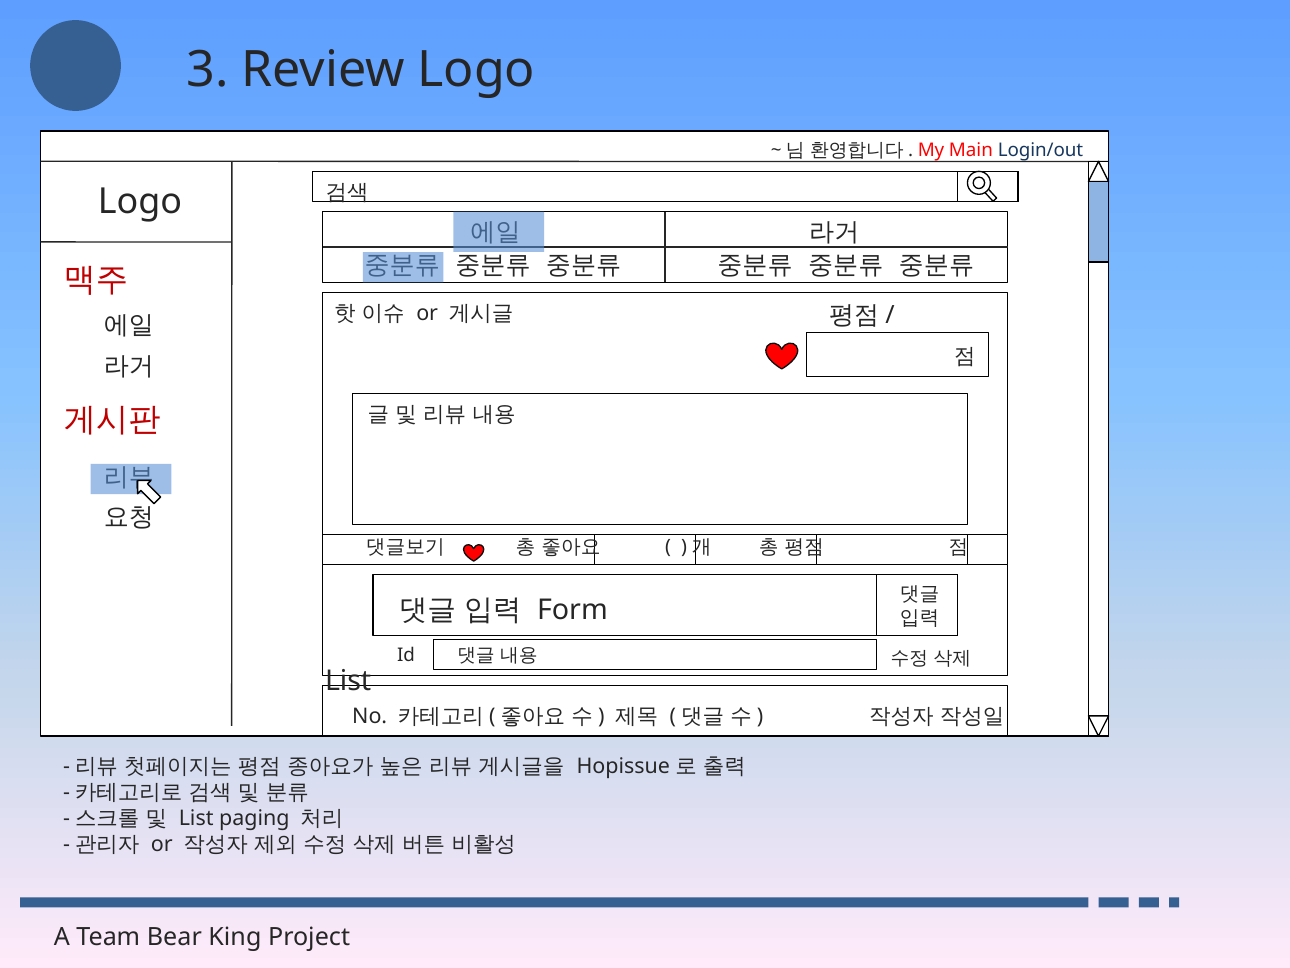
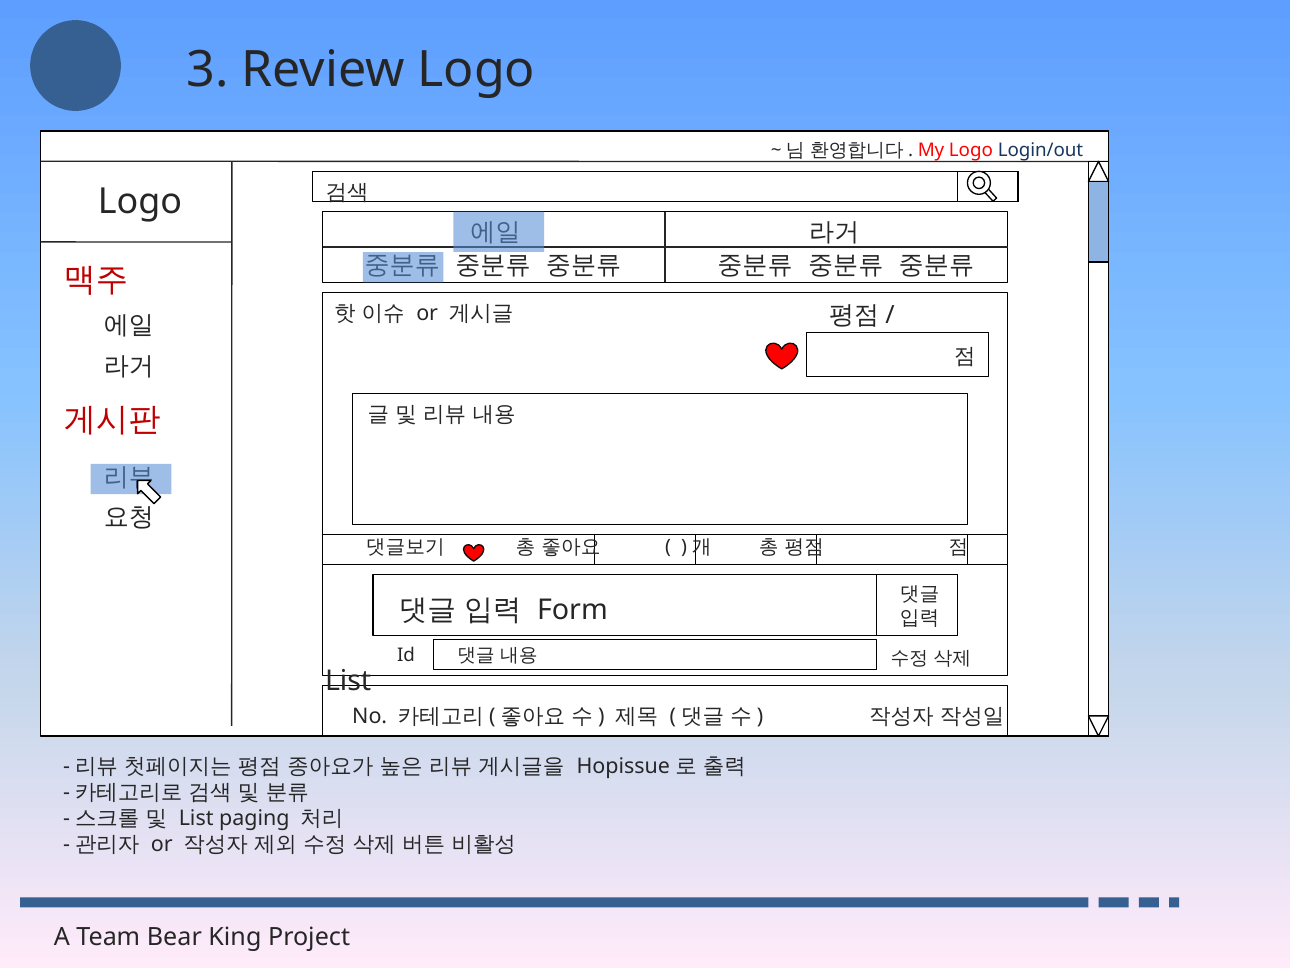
My Main: Main -> Logo
